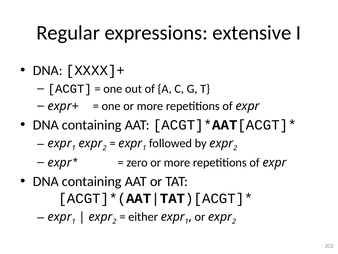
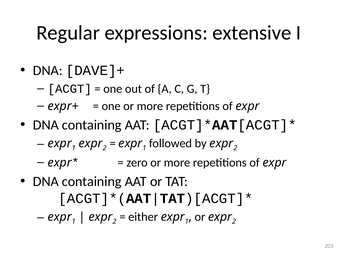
XXXX]+: XXXX]+ -> DAVE]+
